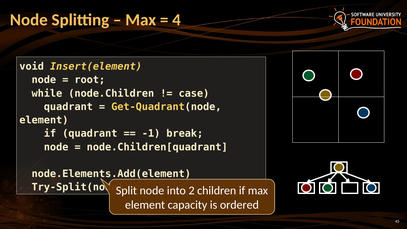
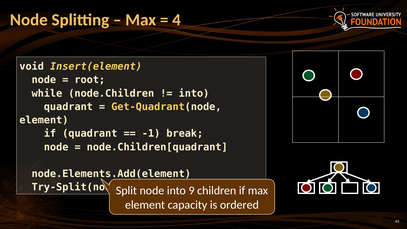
case at (194, 93): case -> into
2: 2 -> 9
